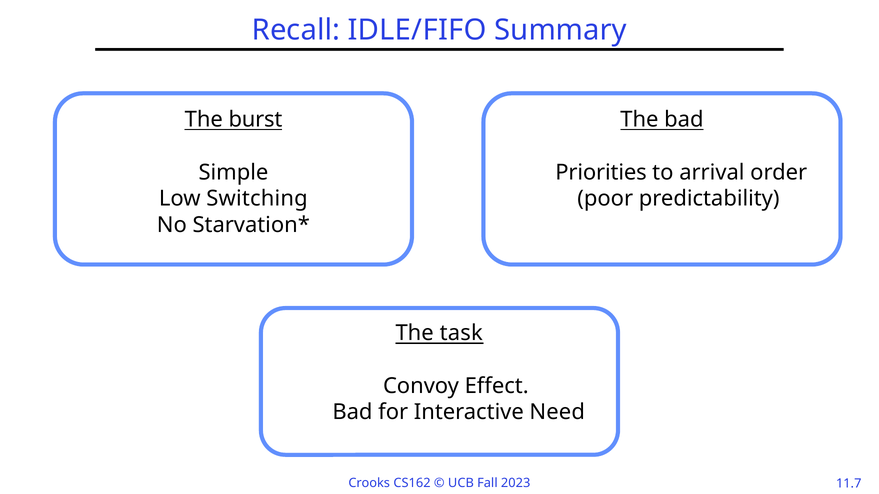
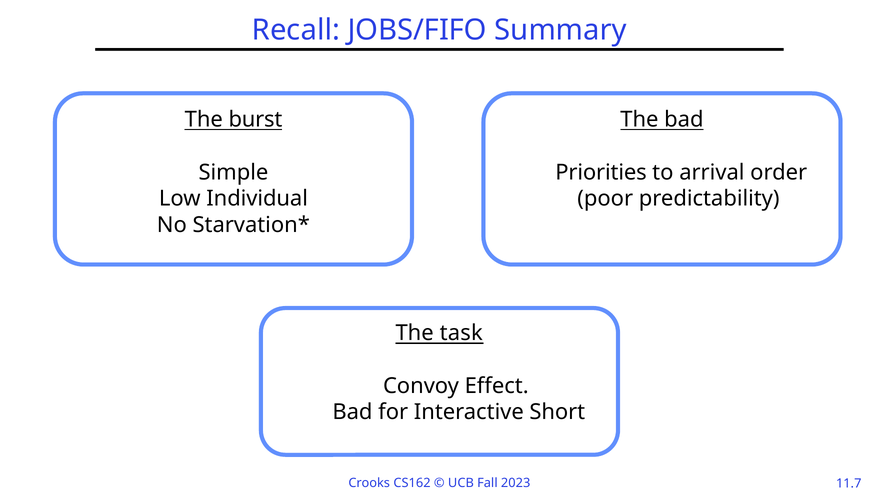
IDLE/FIFO: IDLE/FIFO -> JOBS/FIFO
Switching: Switching -> Individual
Need: Need -> Short
